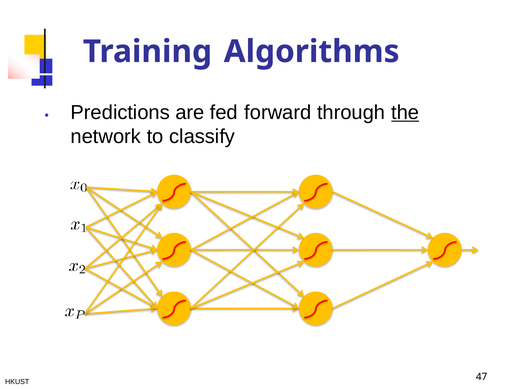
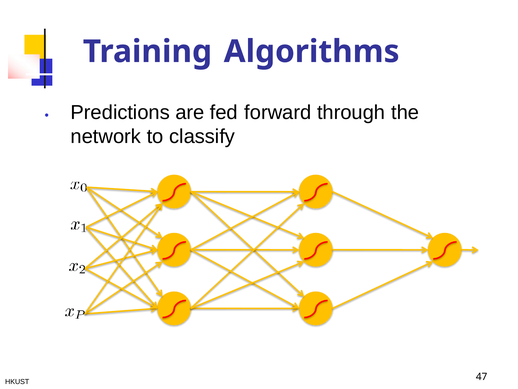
the underline: present -> none
